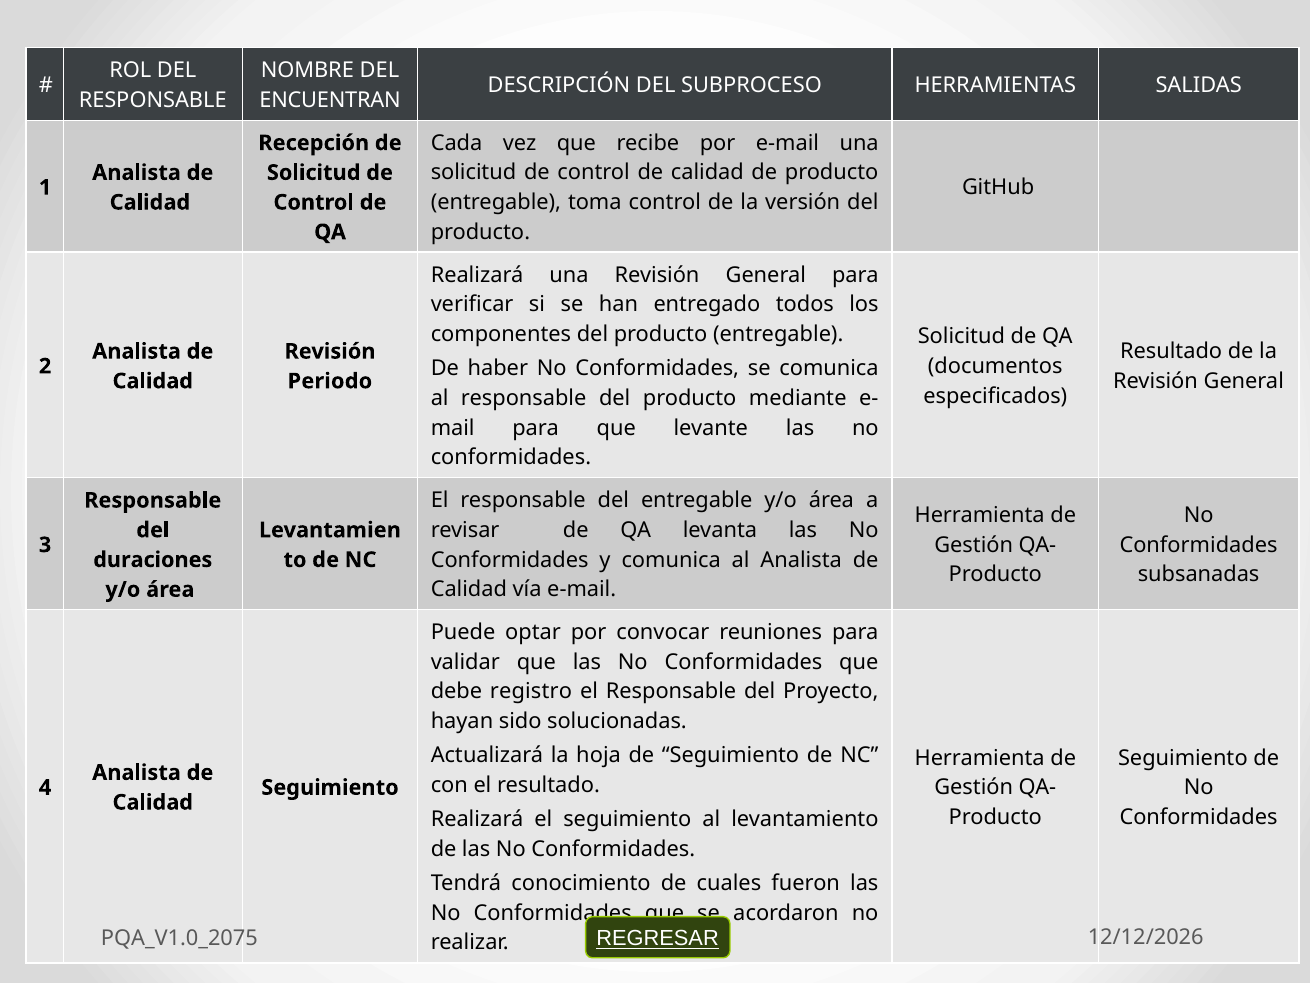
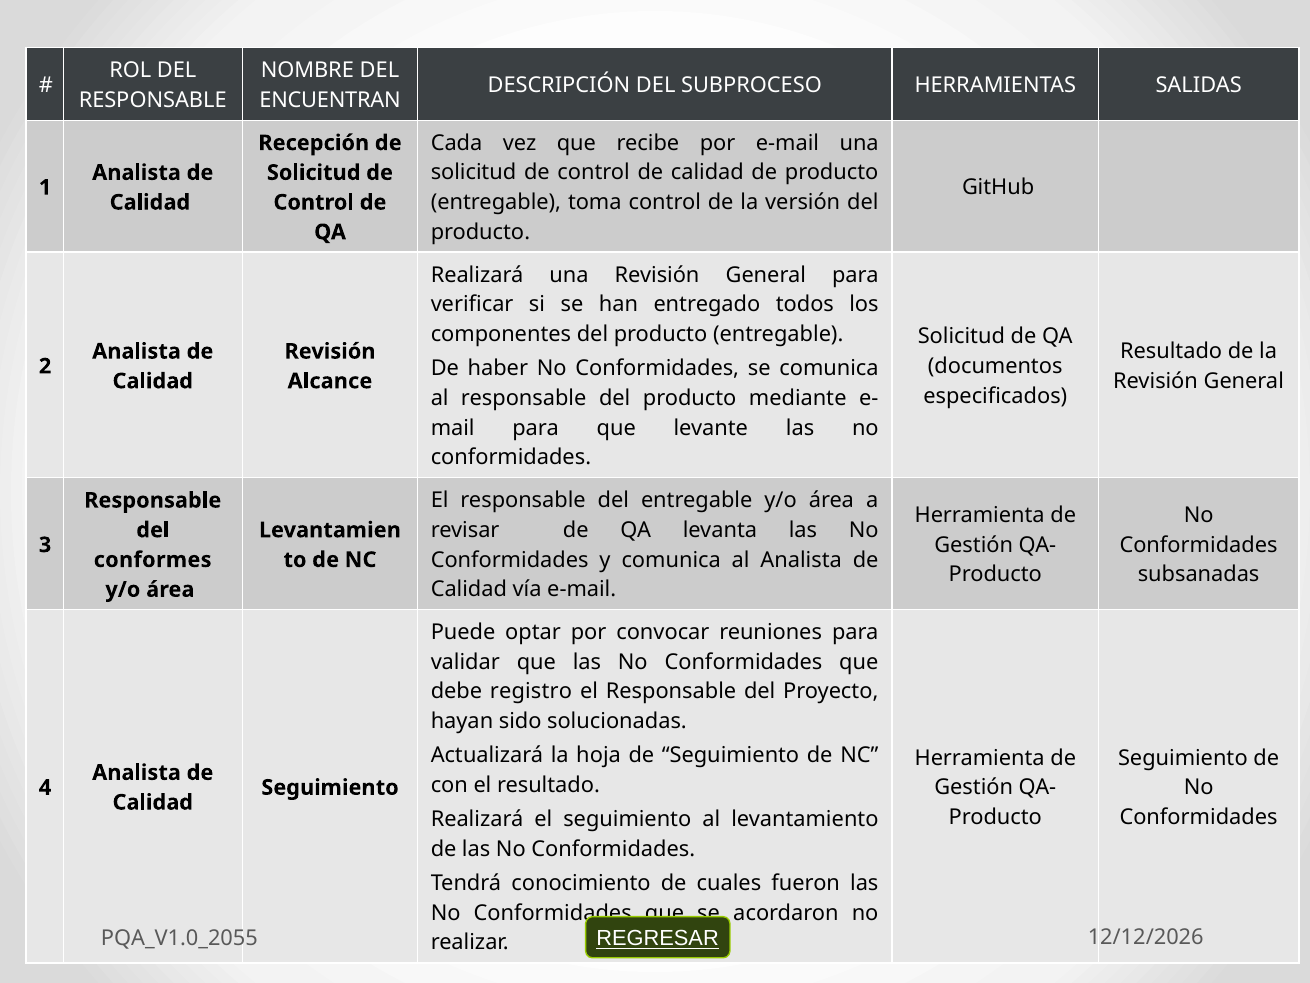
Periodo: Periodo -> Alcance
duraciones: duraciones -> conformes
PQA_V1.0_2075: PQA_V1.0_2075 -> PQA_V1.0_2055
